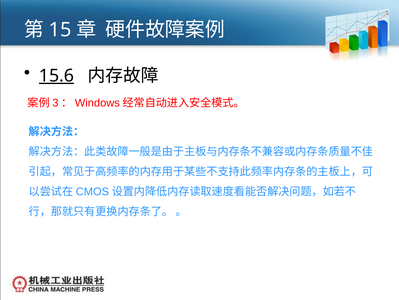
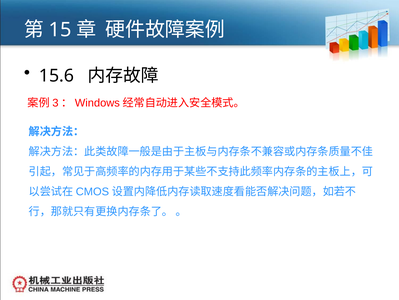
15.6 underline: present -> none
